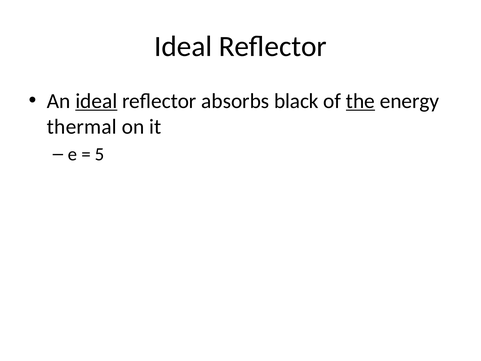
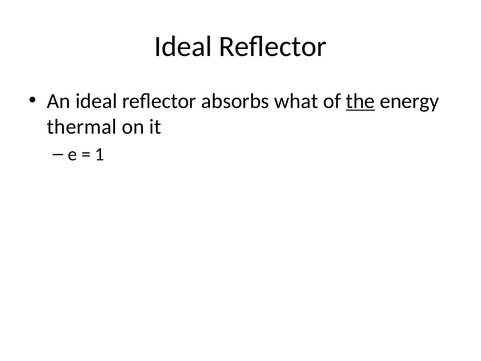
ideal at (96, 101) underline: present -> none
black: black -> what
5: 5 -> 1
